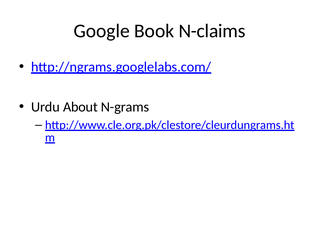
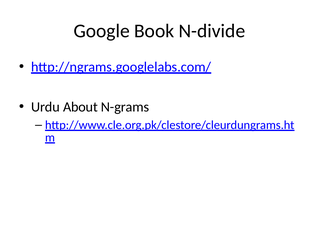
N-claims: N-claims -> N-divide
